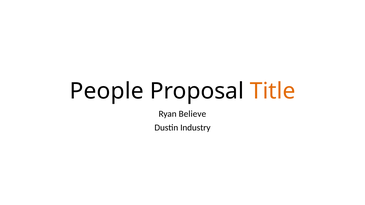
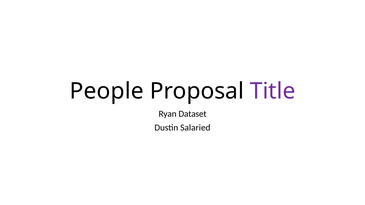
Title colour: orange -> purple
Believe: Believe -> Dataset
Industry: Industry -> Salaried
